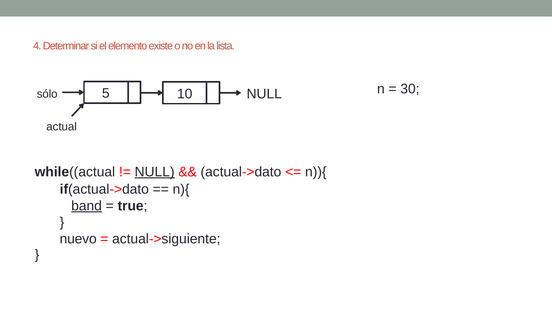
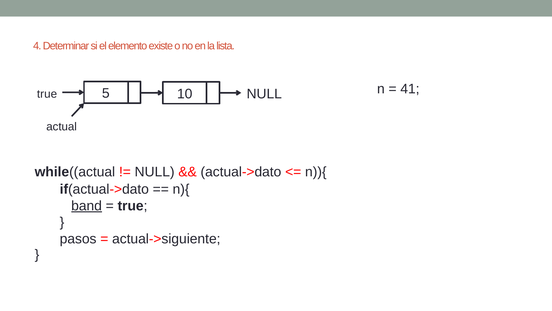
30: 30 -> 41
sólo at (47, 94): sólo -> true
NULL at (155, 172) underline: present -> none
nuevo: nuevo -> pasos
